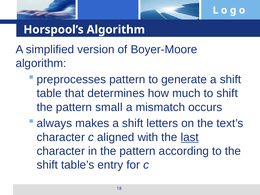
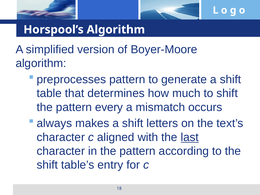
small: small -> every
